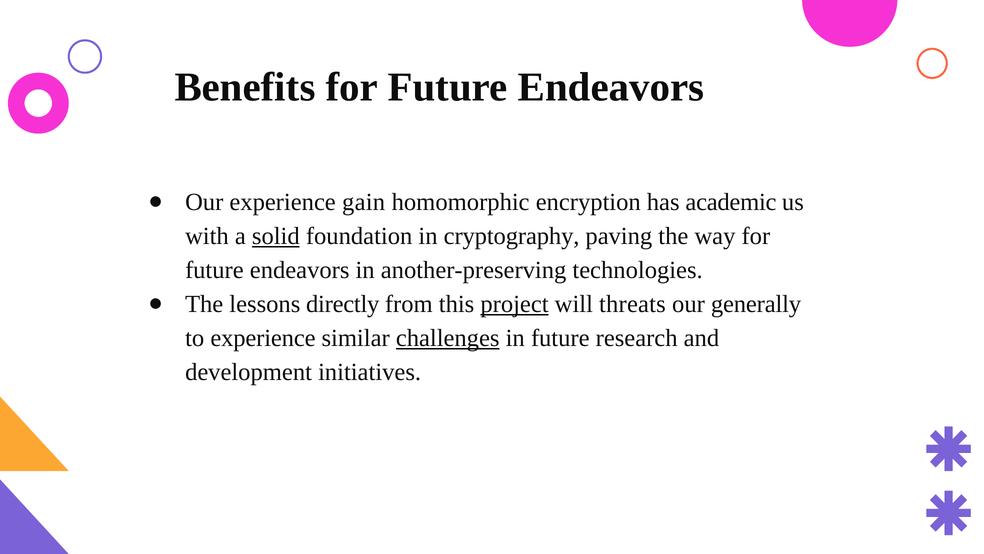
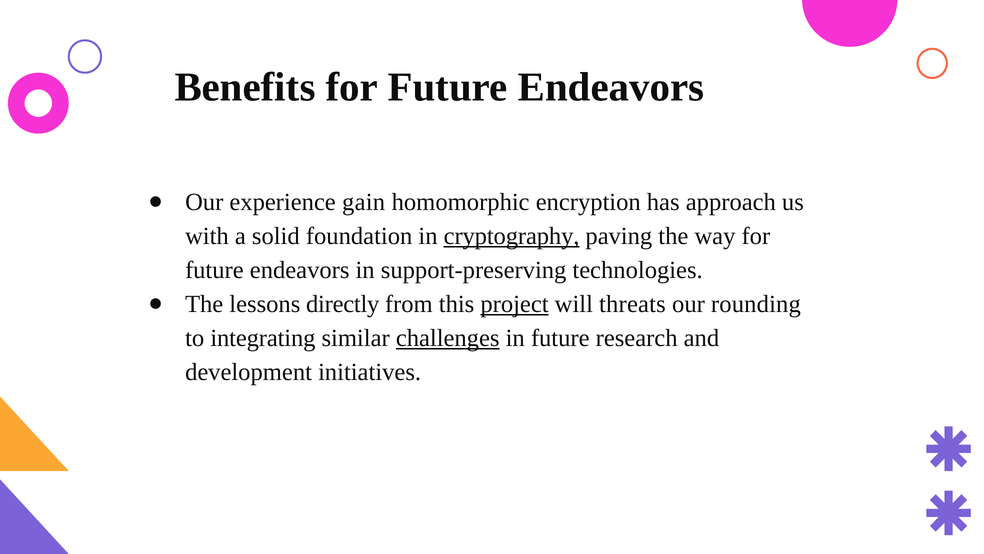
academic: academic -> approach
solid underline: present -> none
cryptography underline: none -> present
another-preserving: another-preserving -> support-preserving
generally: generally -> rounding
to experience: experience -> integrating
